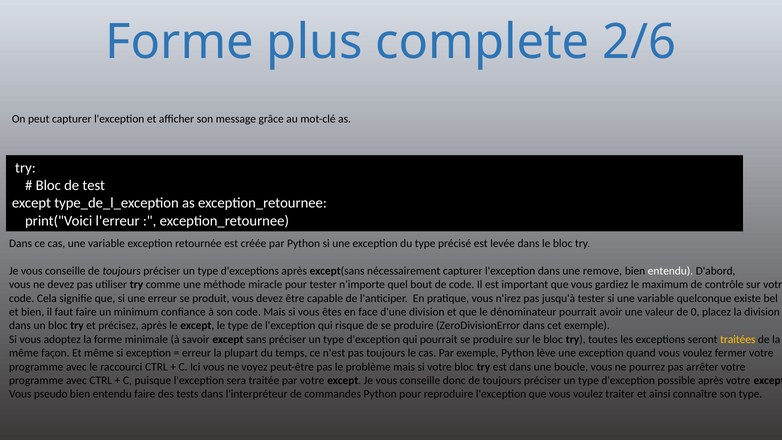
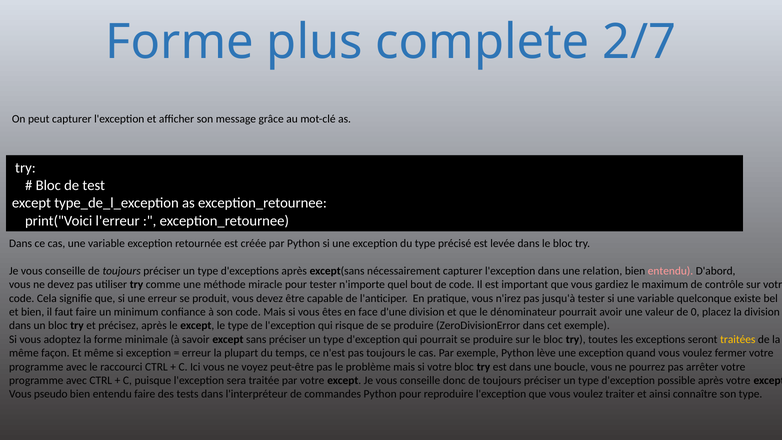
2/6: 2/6 -> 2/7
remove: remove -> relation
entendu at (671, 271) colour: white -> pink
